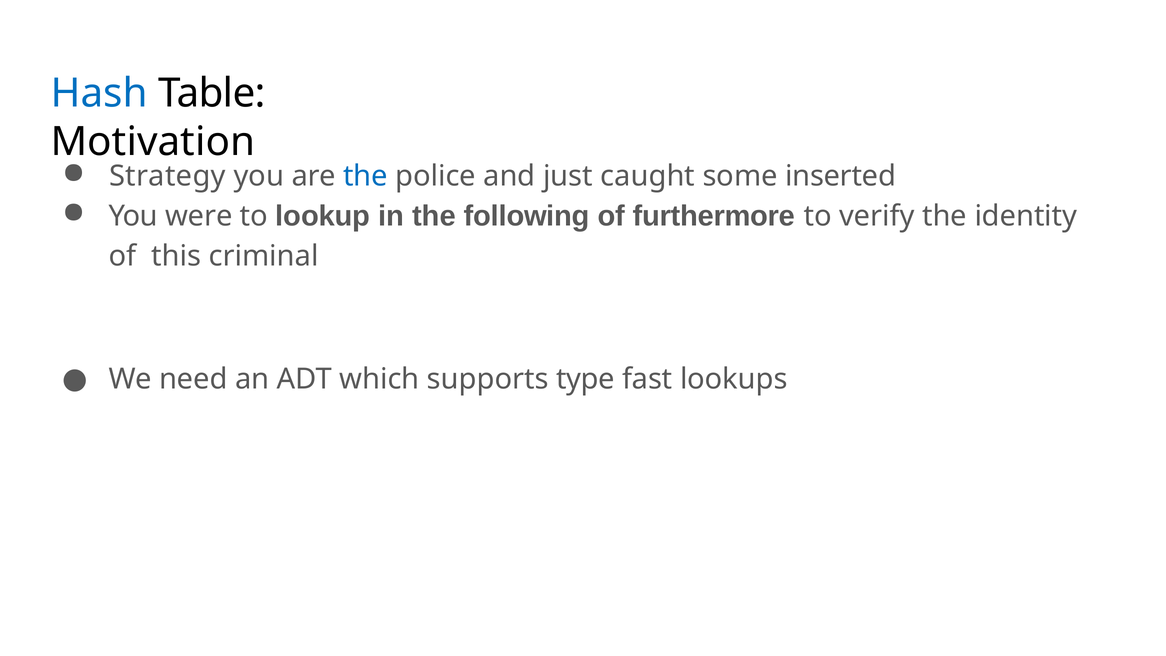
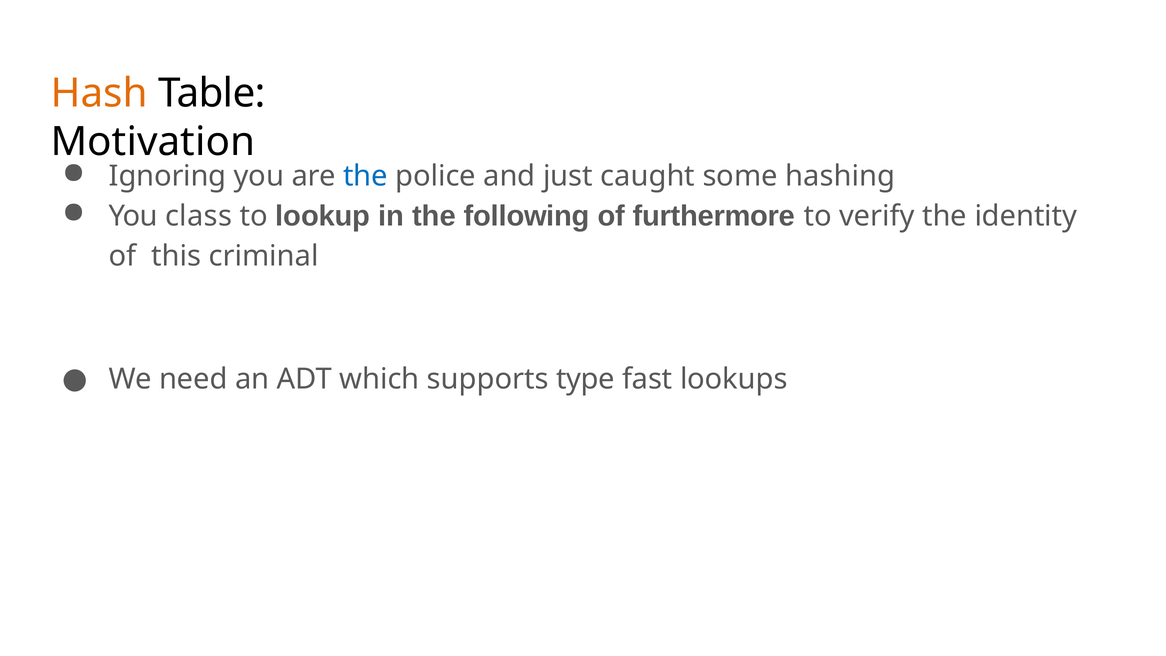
Hash colour: blue -> orange
Strategy: Strategy -> Ignoring
inserted: inserted -> hashing
were: were -> class
